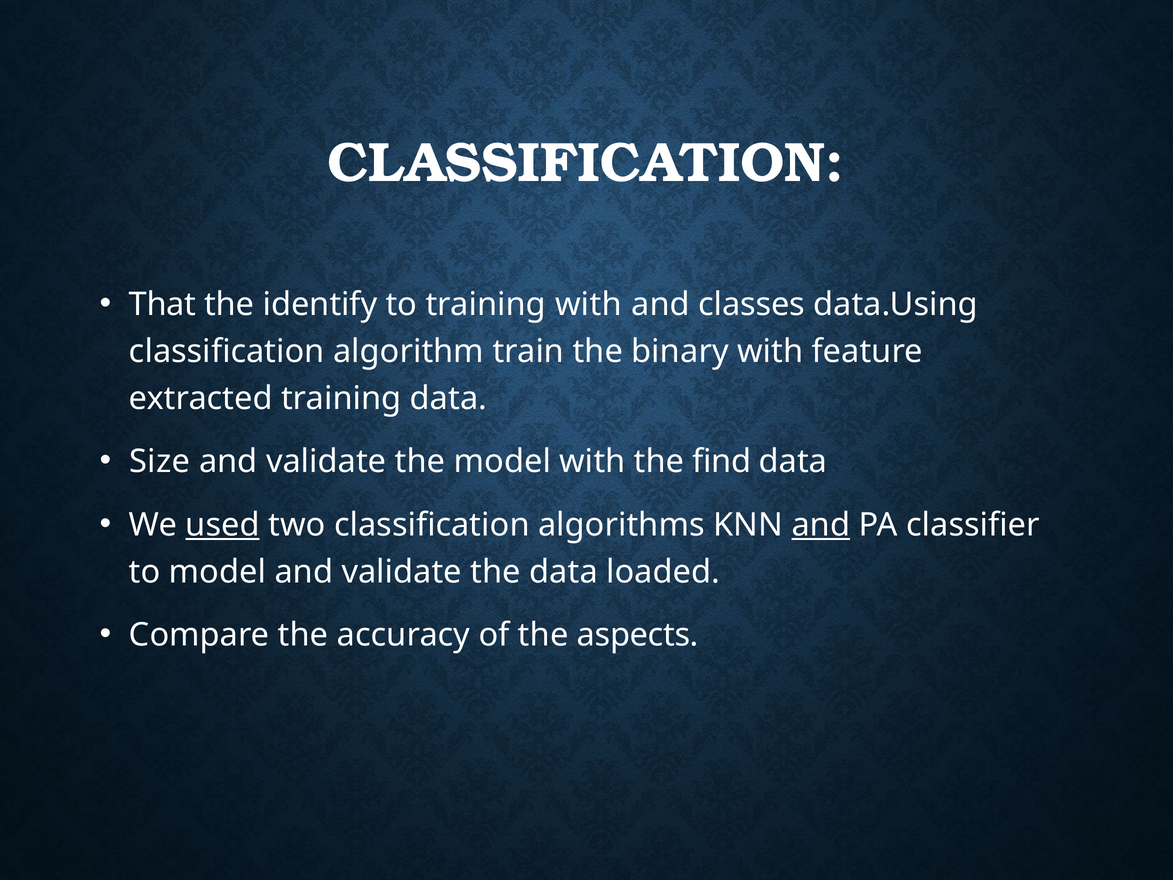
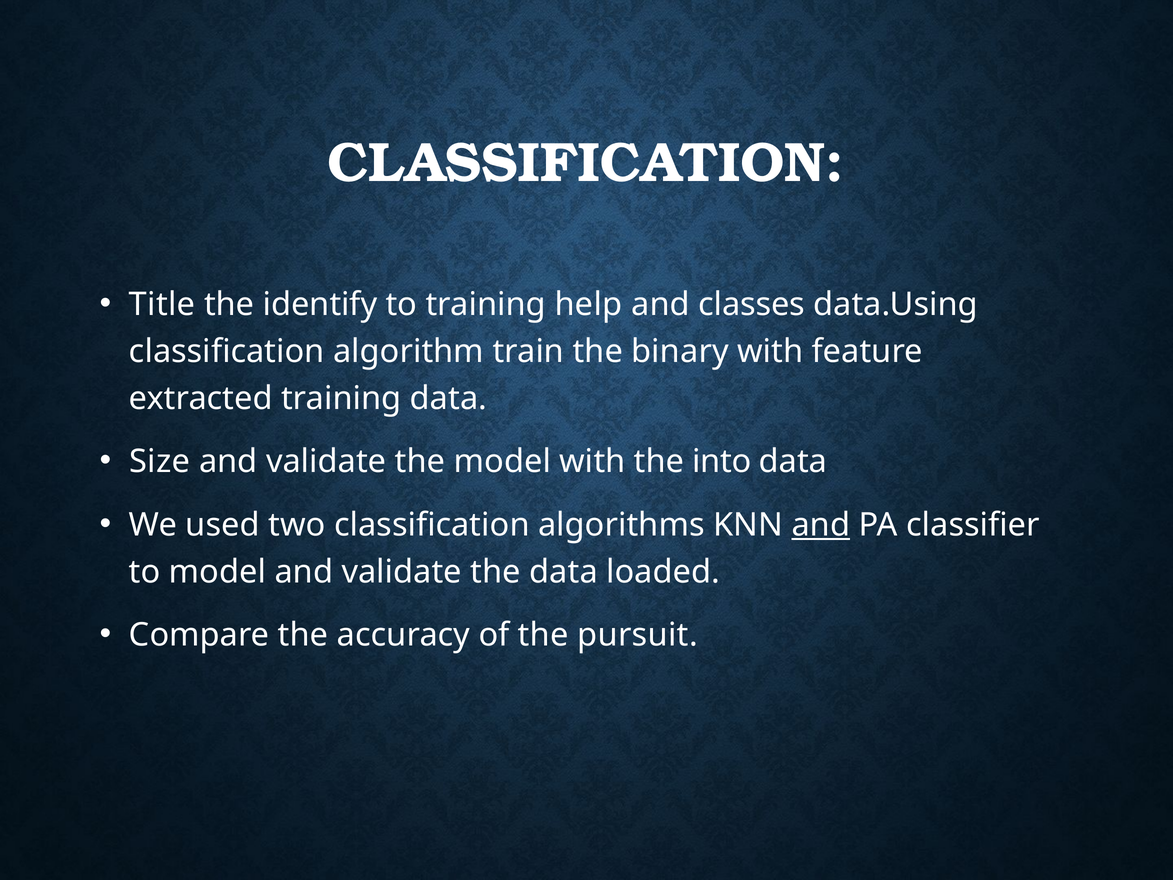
That: That -> Title
training with: with -> help
find: find -> into
used underline: present -> none
aspects: aspects -> pursuit
